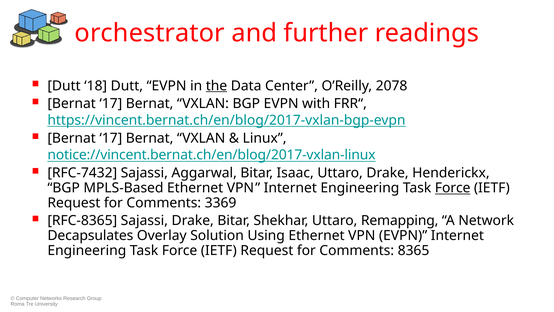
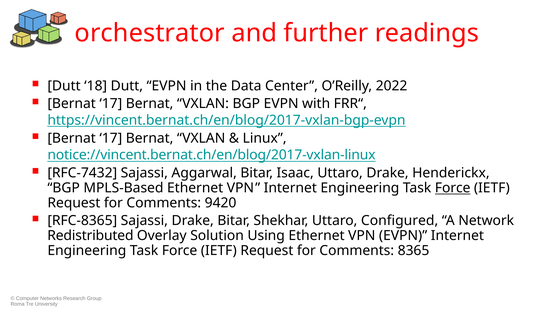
the underline: present -> none
2078: 2078 -> 2022
3369: 3369 -> 9420
Remapping: Remapping -> Configured
Decapsulates: Decapsulates -> Redistributed
